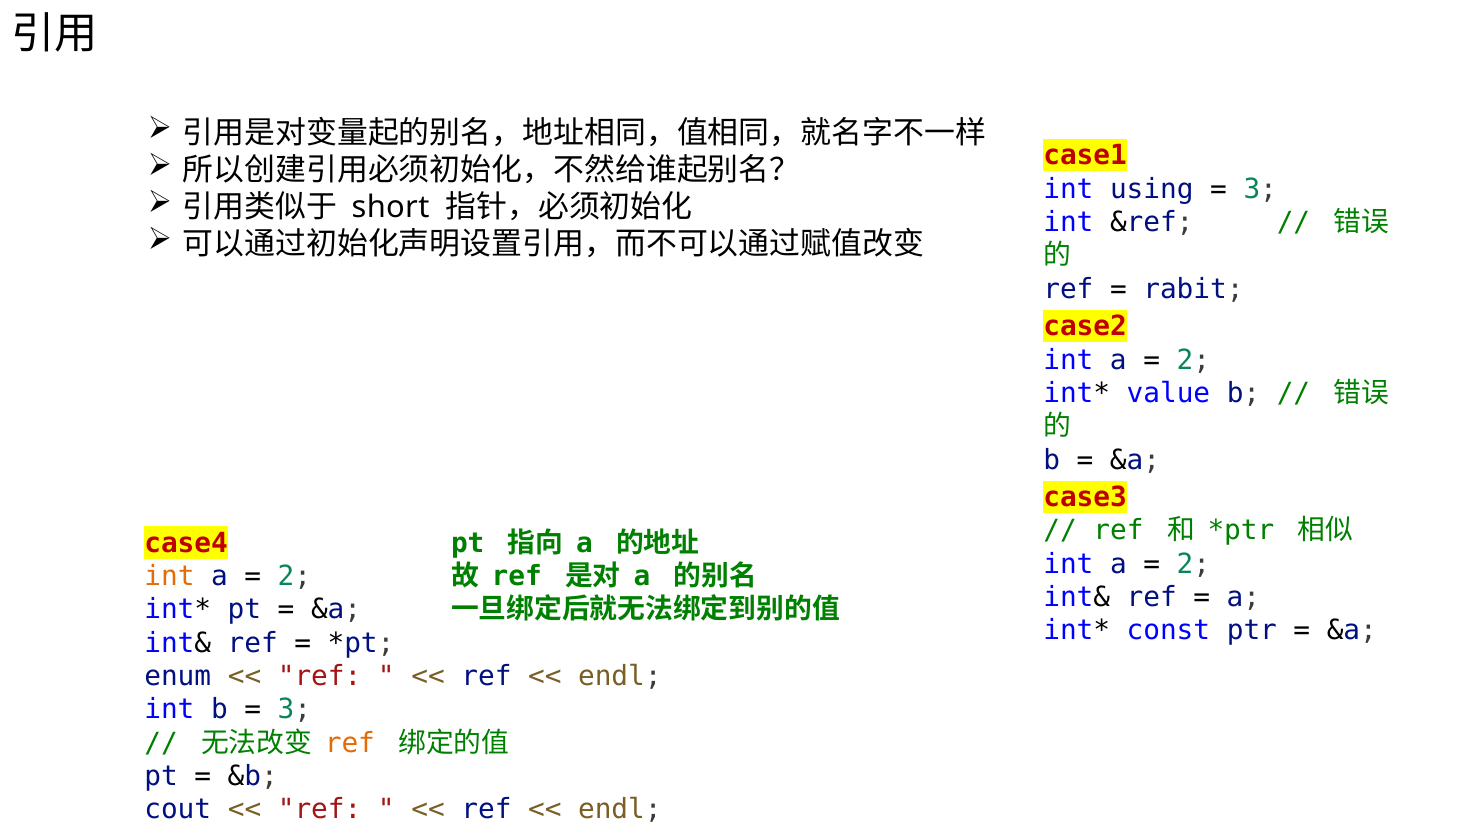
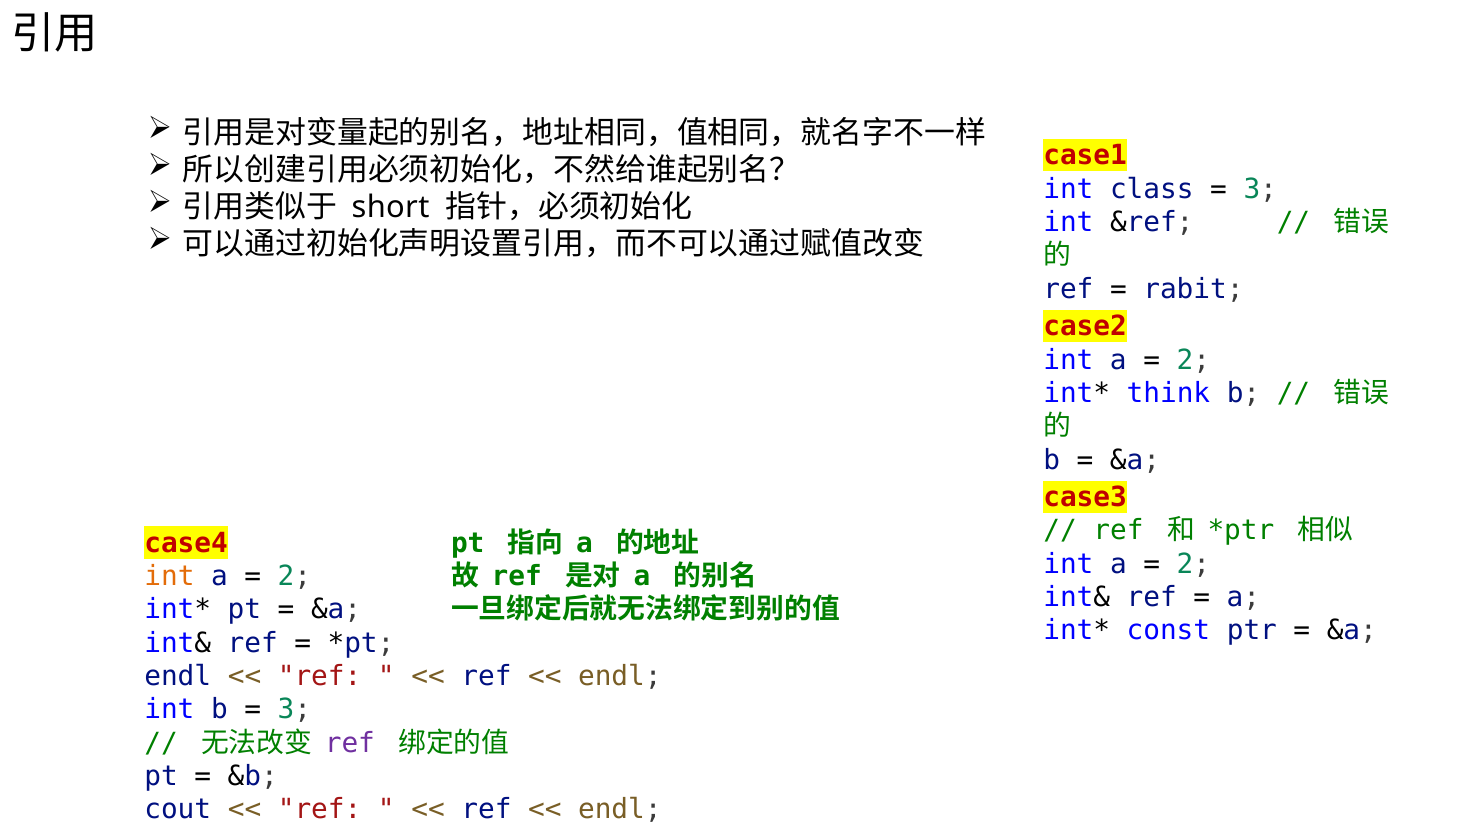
using: using -> class
value: value -> think
enum at (178, 676): enum -> endl
ref at (350, 743) colour: orange -> purple
